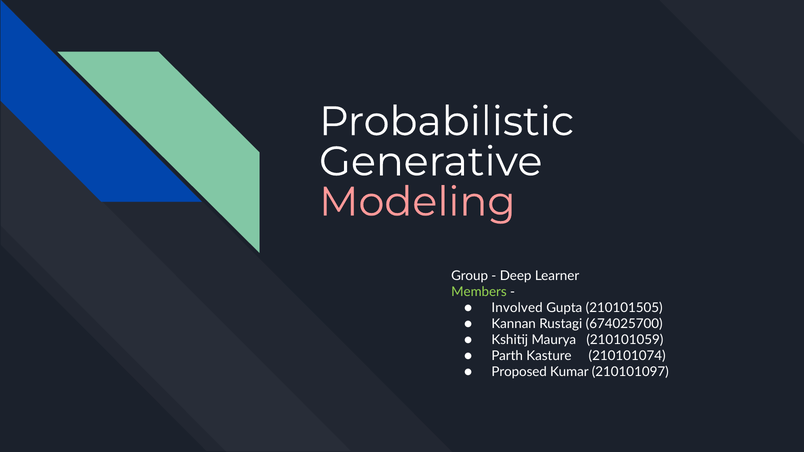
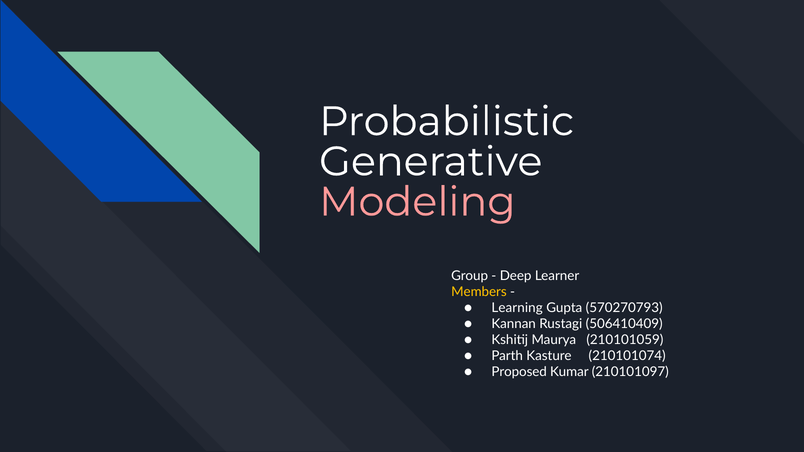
Members colour: light green -> yellow
Involved: Involved -> Learning
210101505: 210101505 -> 570270793
674025700: 674025700 -> 506410409
